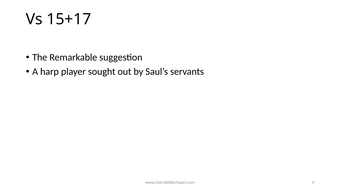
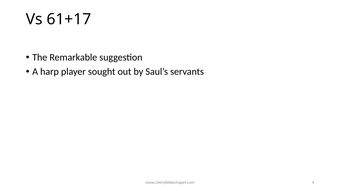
15+17: 15+17 -> 61+17
